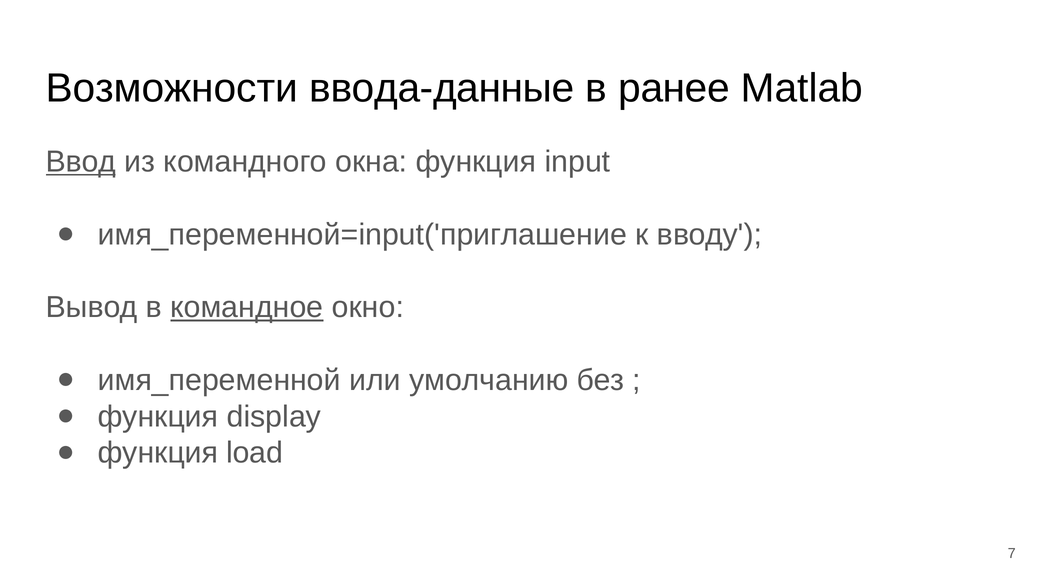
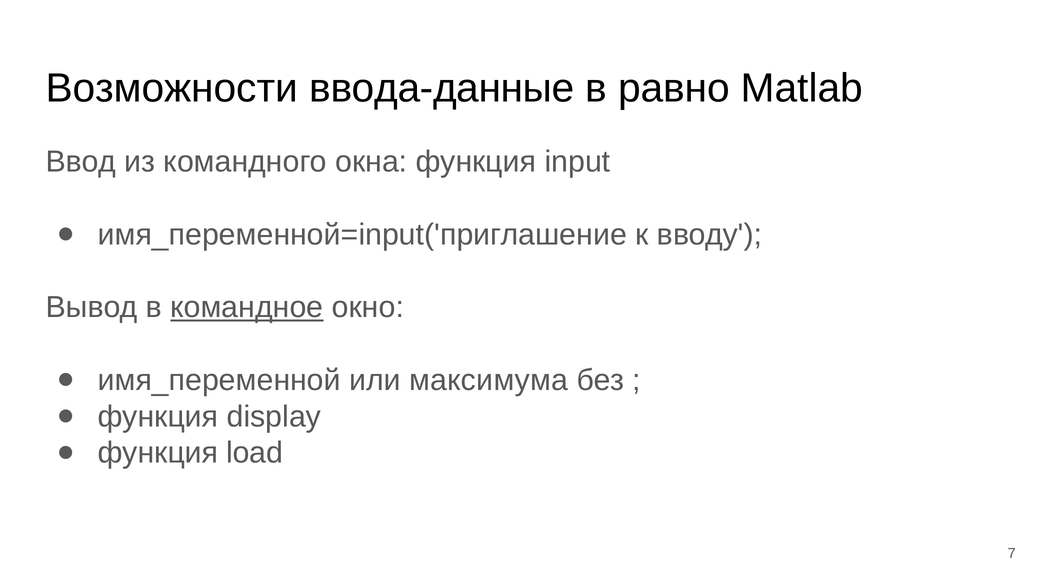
ранее: ранее -> равно
Ввод underline: present -> none
умолчанию: умолчанию -> максимума
